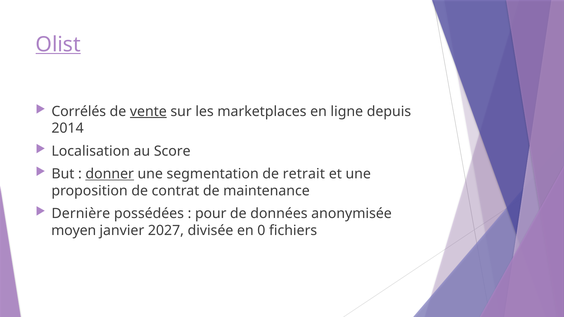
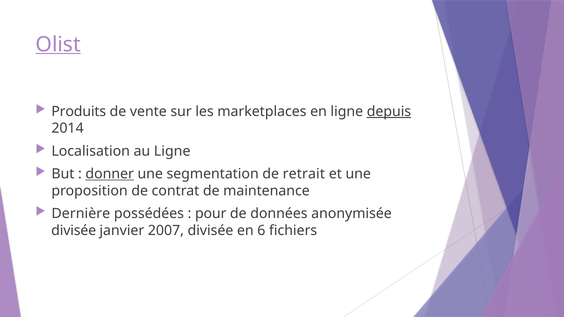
Corrélés: Corrélés -> Produits
vente underline: present -> none
depuis underline: none -> present
au Score: Score -> Ligne
moyen at (74, 231): moyen -> divisée
2027: 2027 -> 2007
0: 0 -> 6
